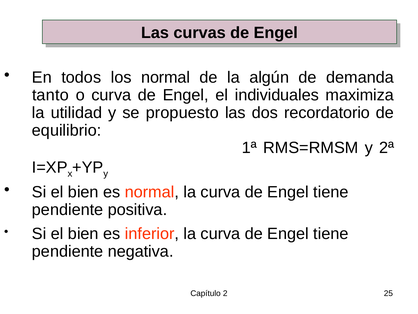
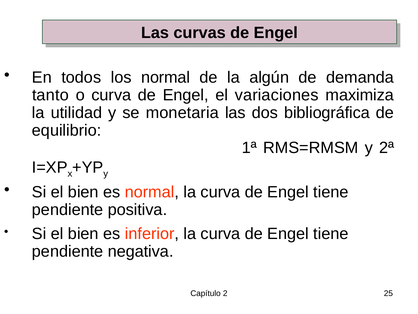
individuales: individuales -> variaciones
propuesto: propuesto -> monetaria
recordatorio: recordatorio -> bibliográfica
